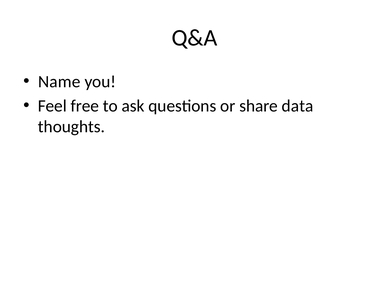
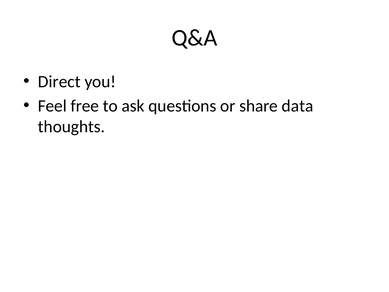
Name: Name -> Direct
